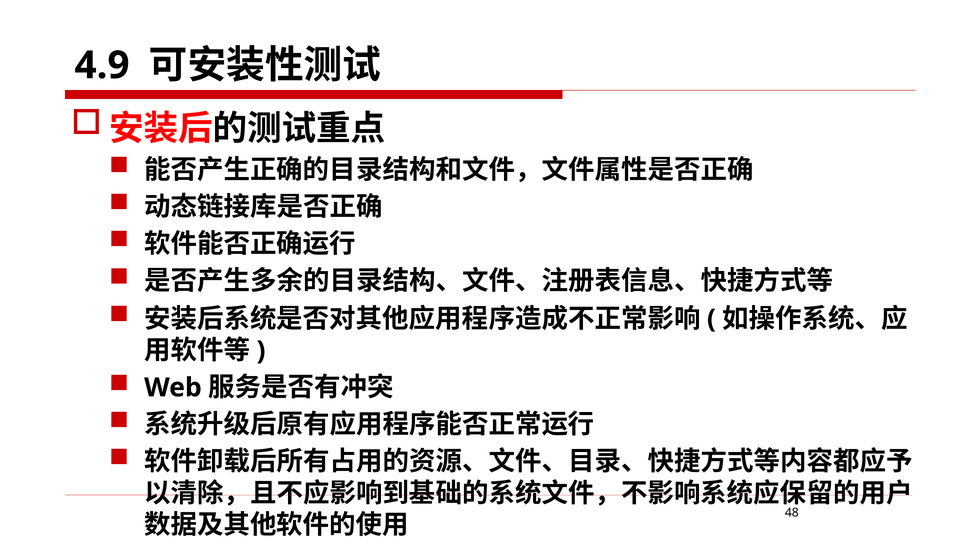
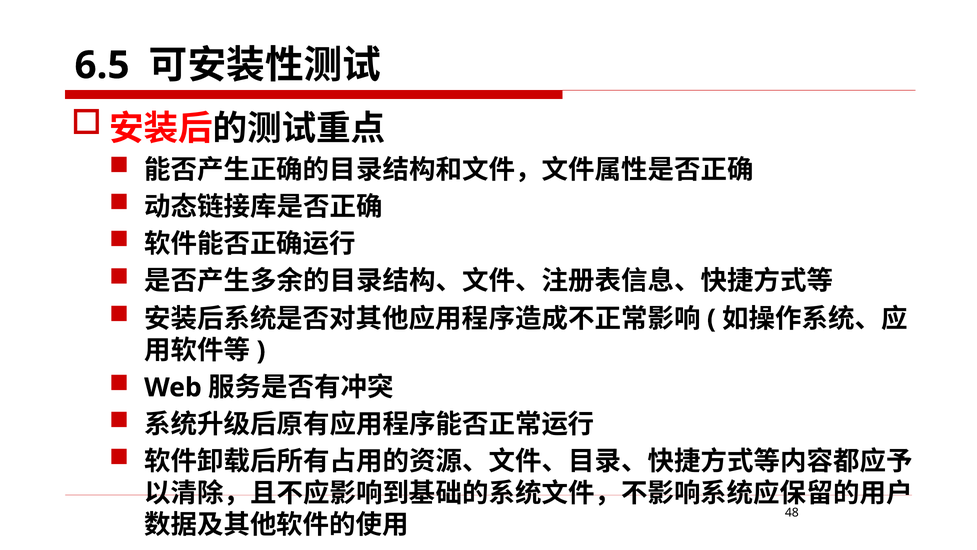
4.9: 4.9 -> 6.5
